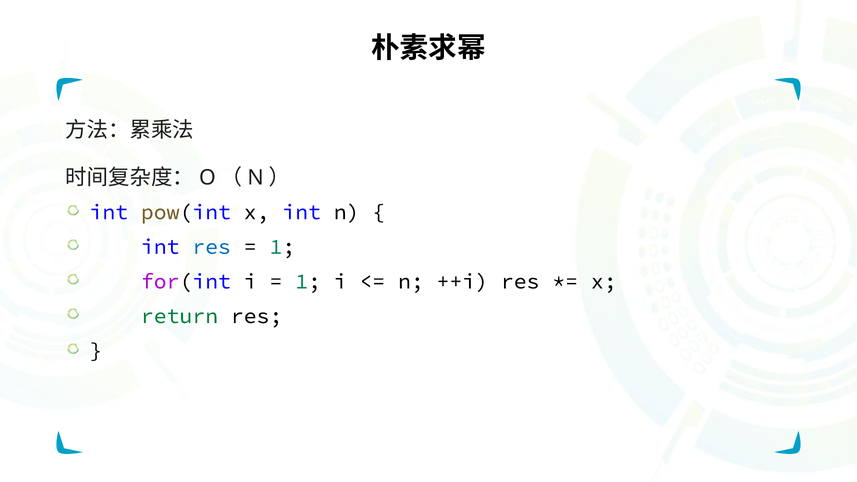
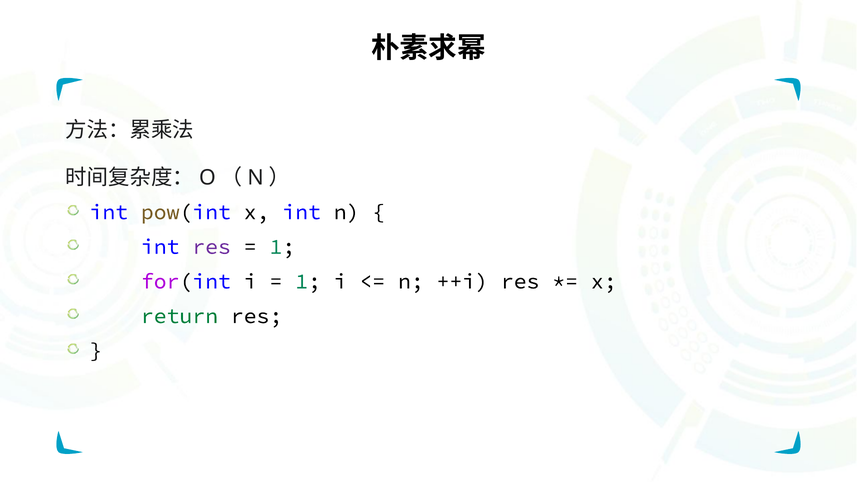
res at (212, 247) colour: blue -> purple
